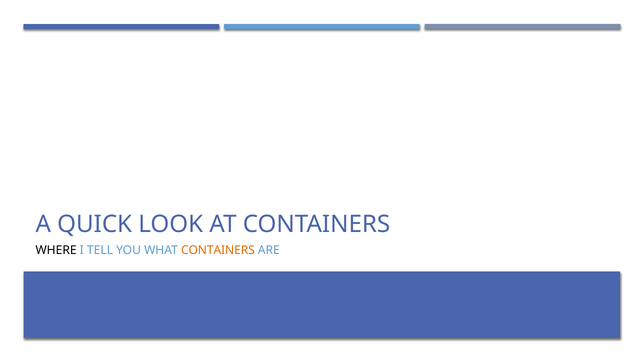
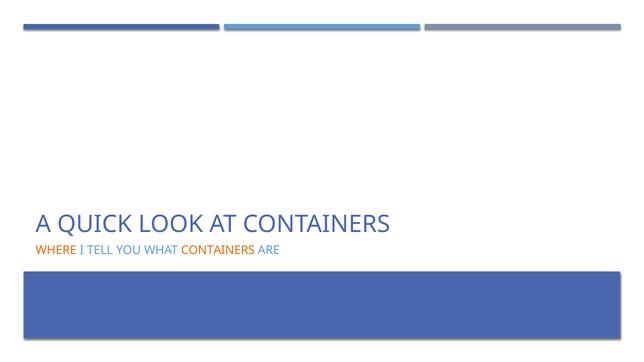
WHERE colour: black -> orange
